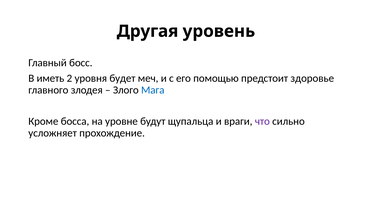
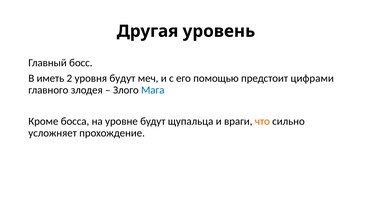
уровня будет: будет -> будут
здоровье: здоровье -> цифрами
что colour: purple -> orange
